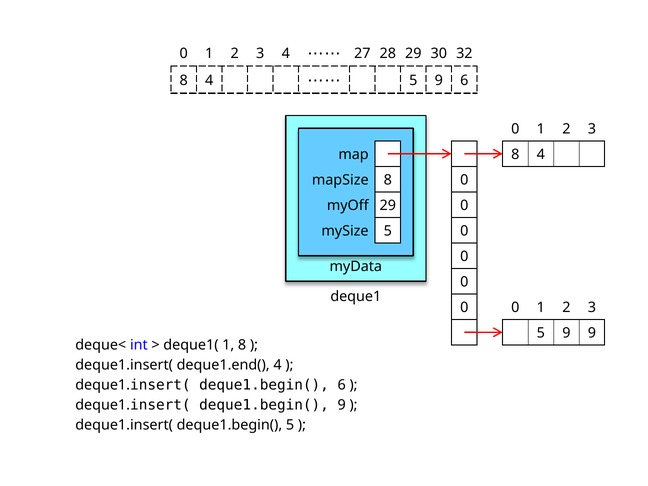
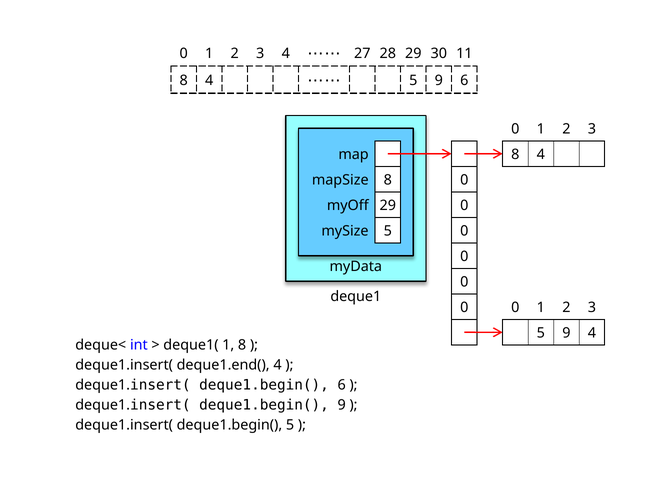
32: 32 -> 11
9 9: 9 -> 4
